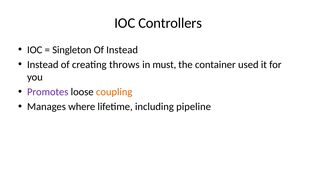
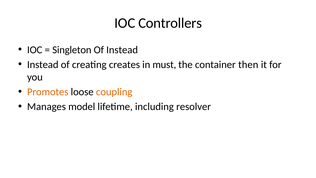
throws: throws -> creates
used: used -> then
Promotes colour: purple -> orange
where: where -> model
pipeline: pipeline -> resolver
